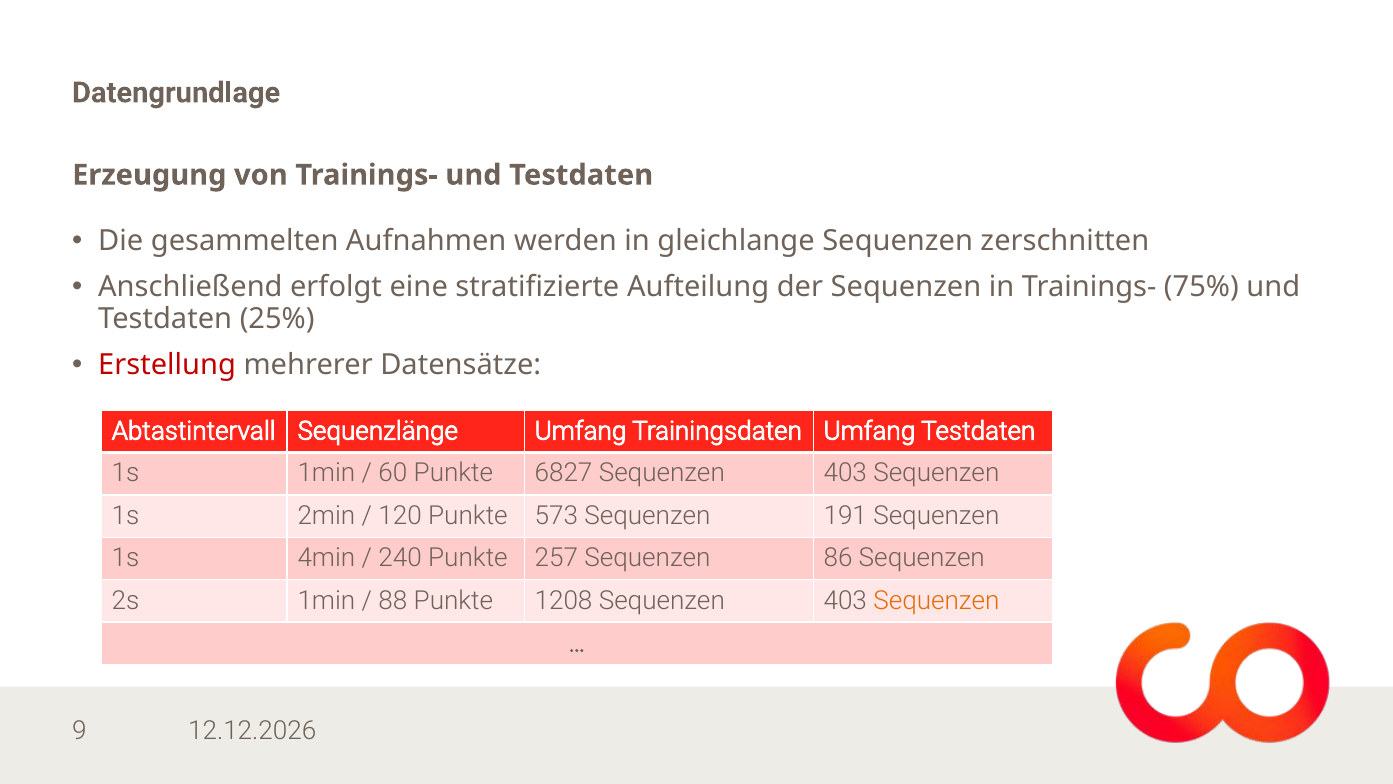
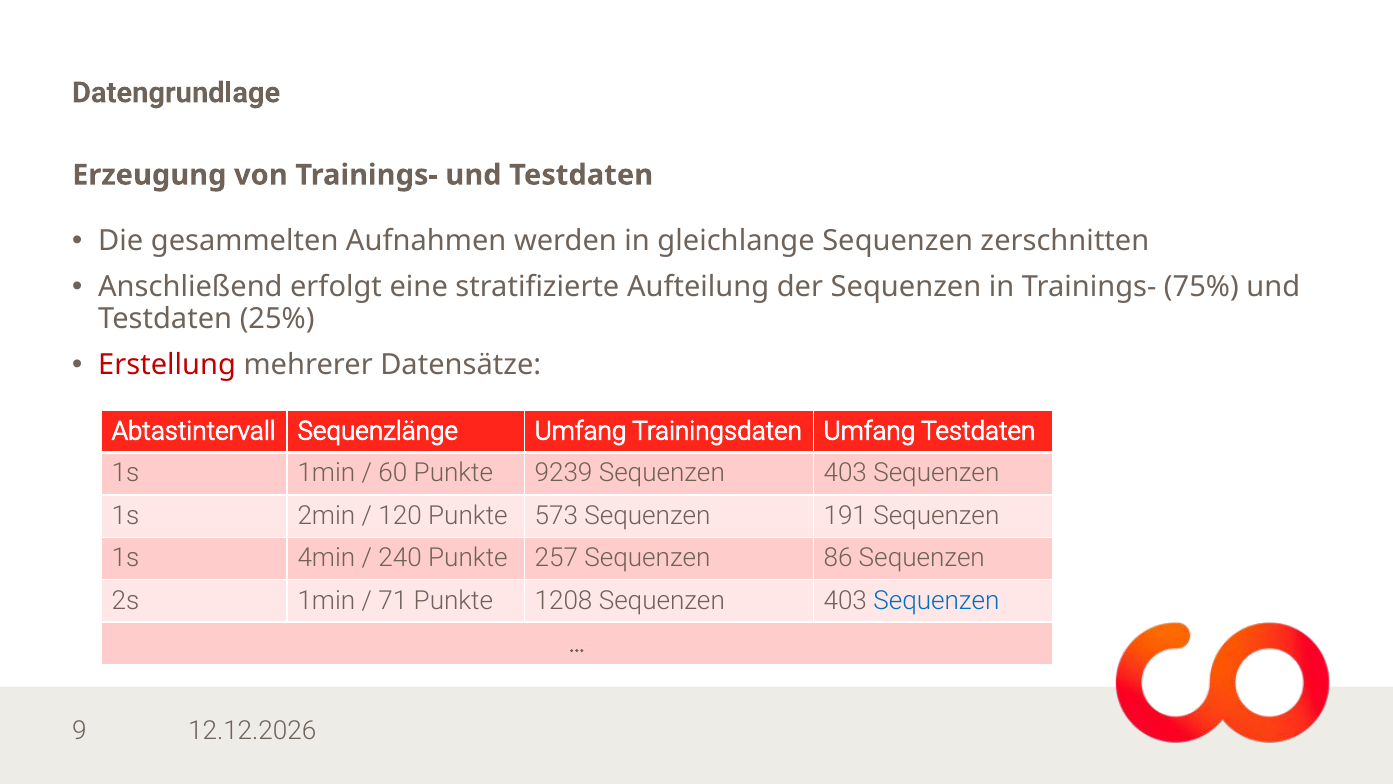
6827: 6827 -> 9239
88: 88 -> 71
Sequenzen at (936, 600) colour: orange -> blue
